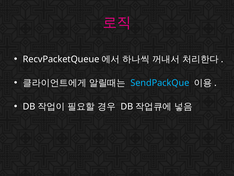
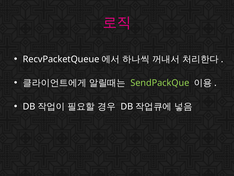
SendPackQue colour: light blue -> light green
